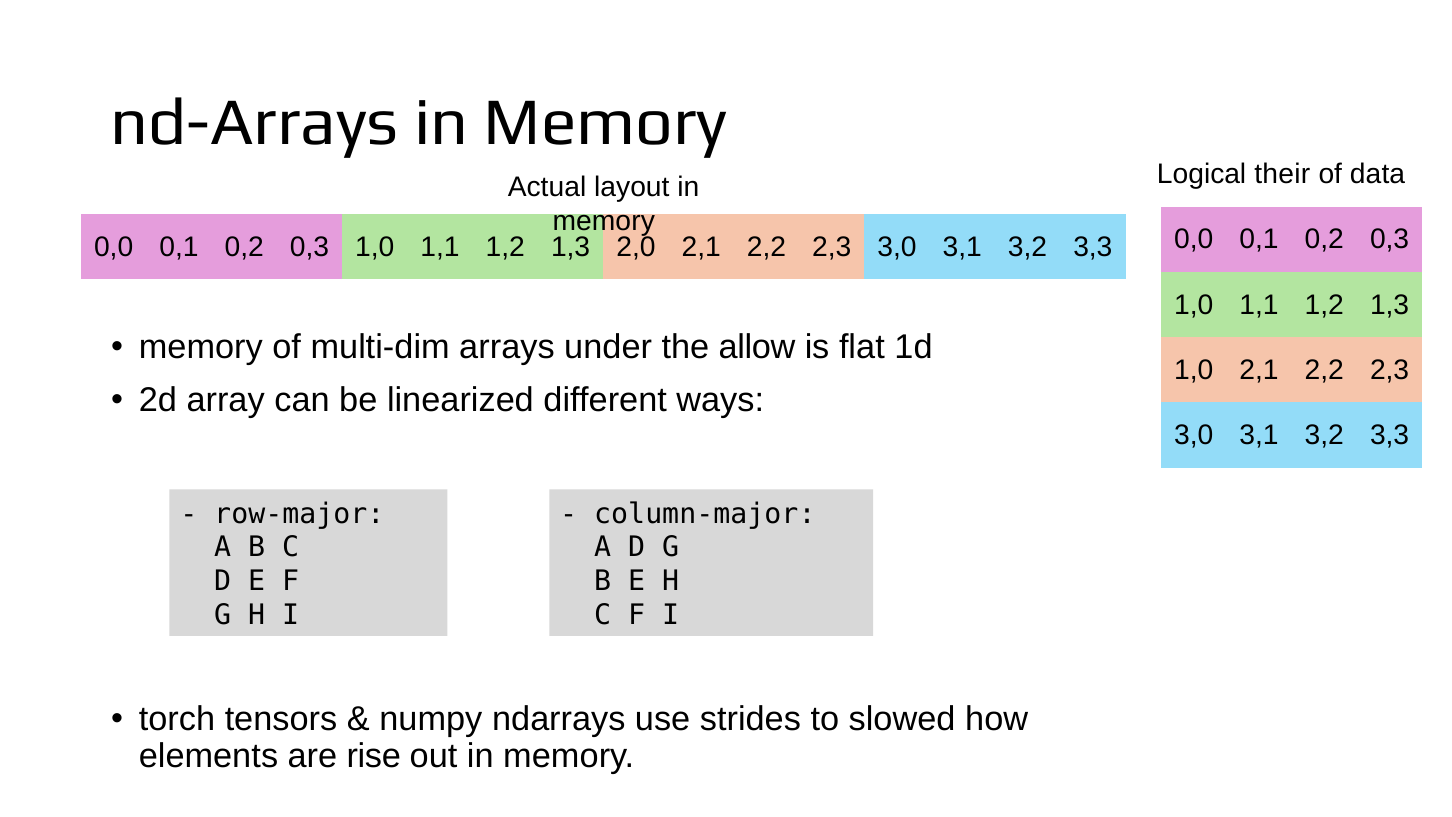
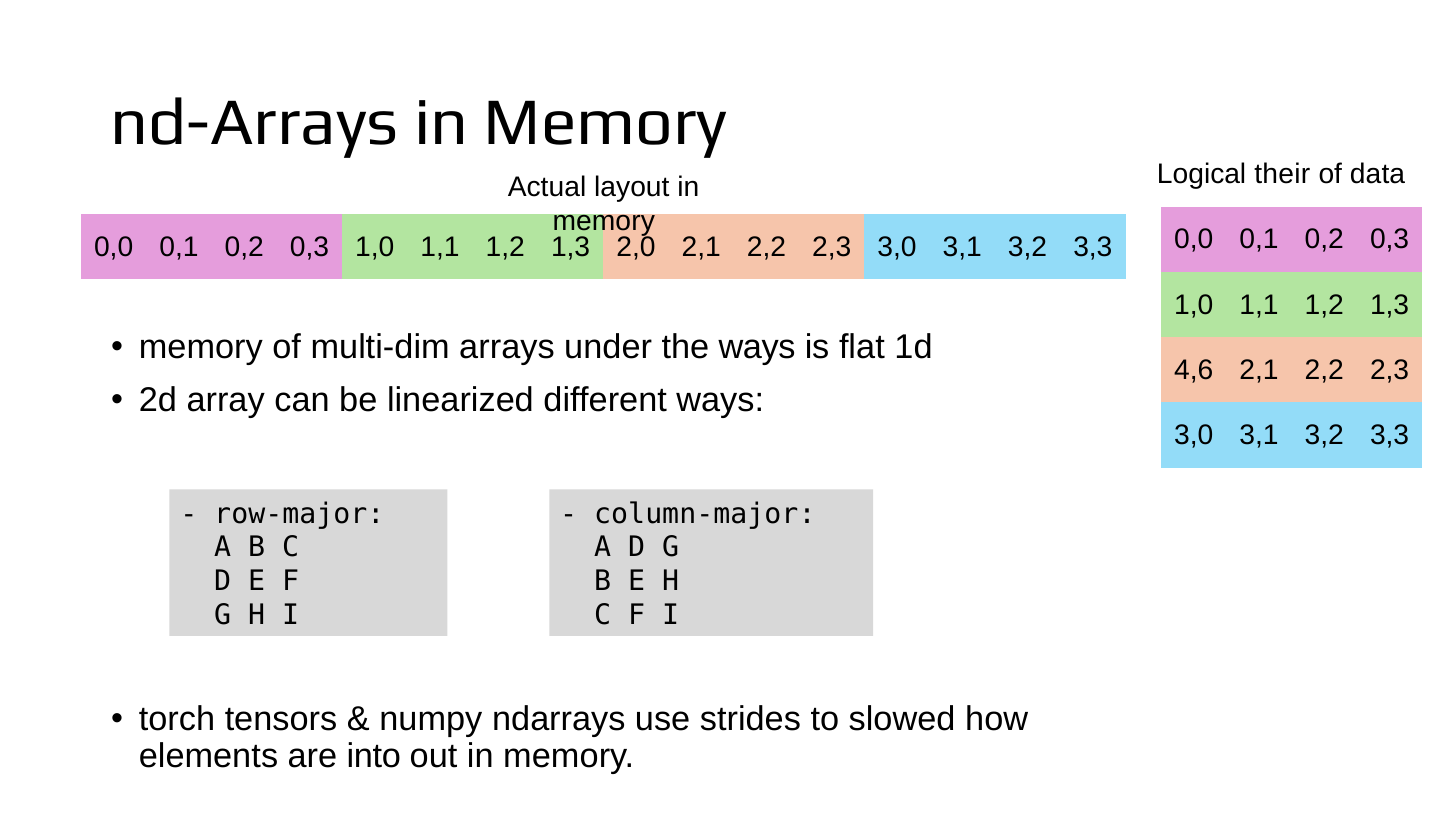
the allow: allow -> ways
1,0 at (1194, 370): 1,0 -> 4,6
rise: rise -> into
